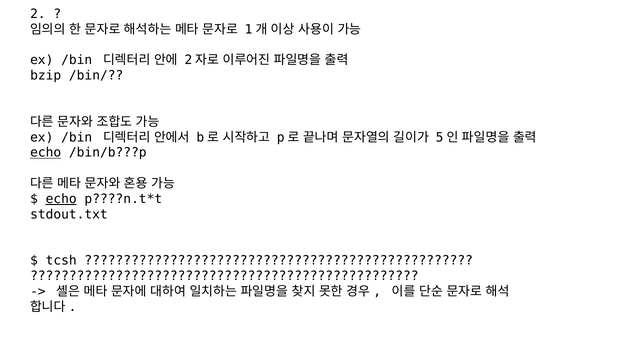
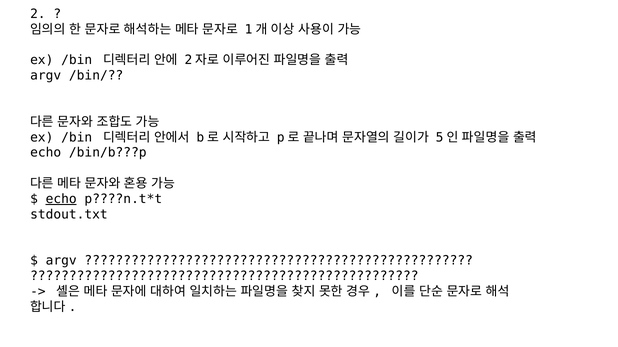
bzip at (46, 76): bzip -> argv
echo at (46, 153) underline: present -> none
tcsh at (61, 261): tcsh -> argv
